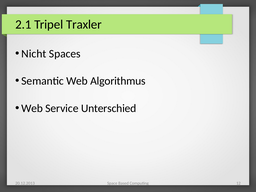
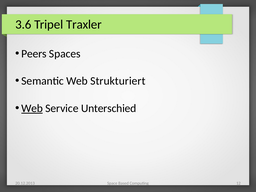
2.1: 2.1 -> 3.6
Nicht: Nicht -> Peers
Algorithmus: Algorithmus -> Strukturiert
Web at (32, 108) underline: none -> present
